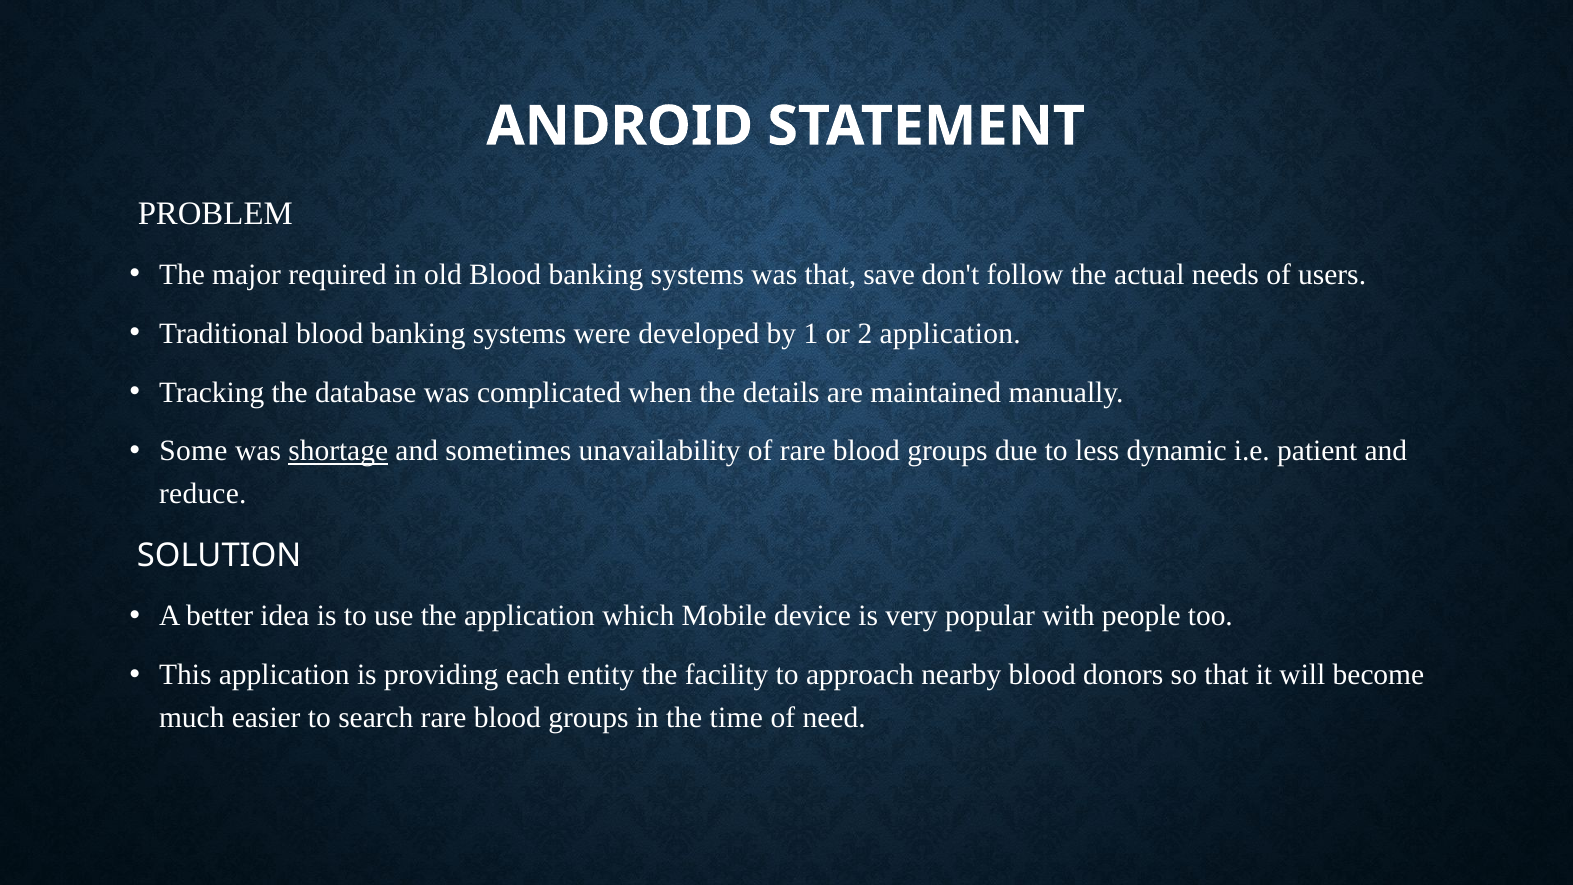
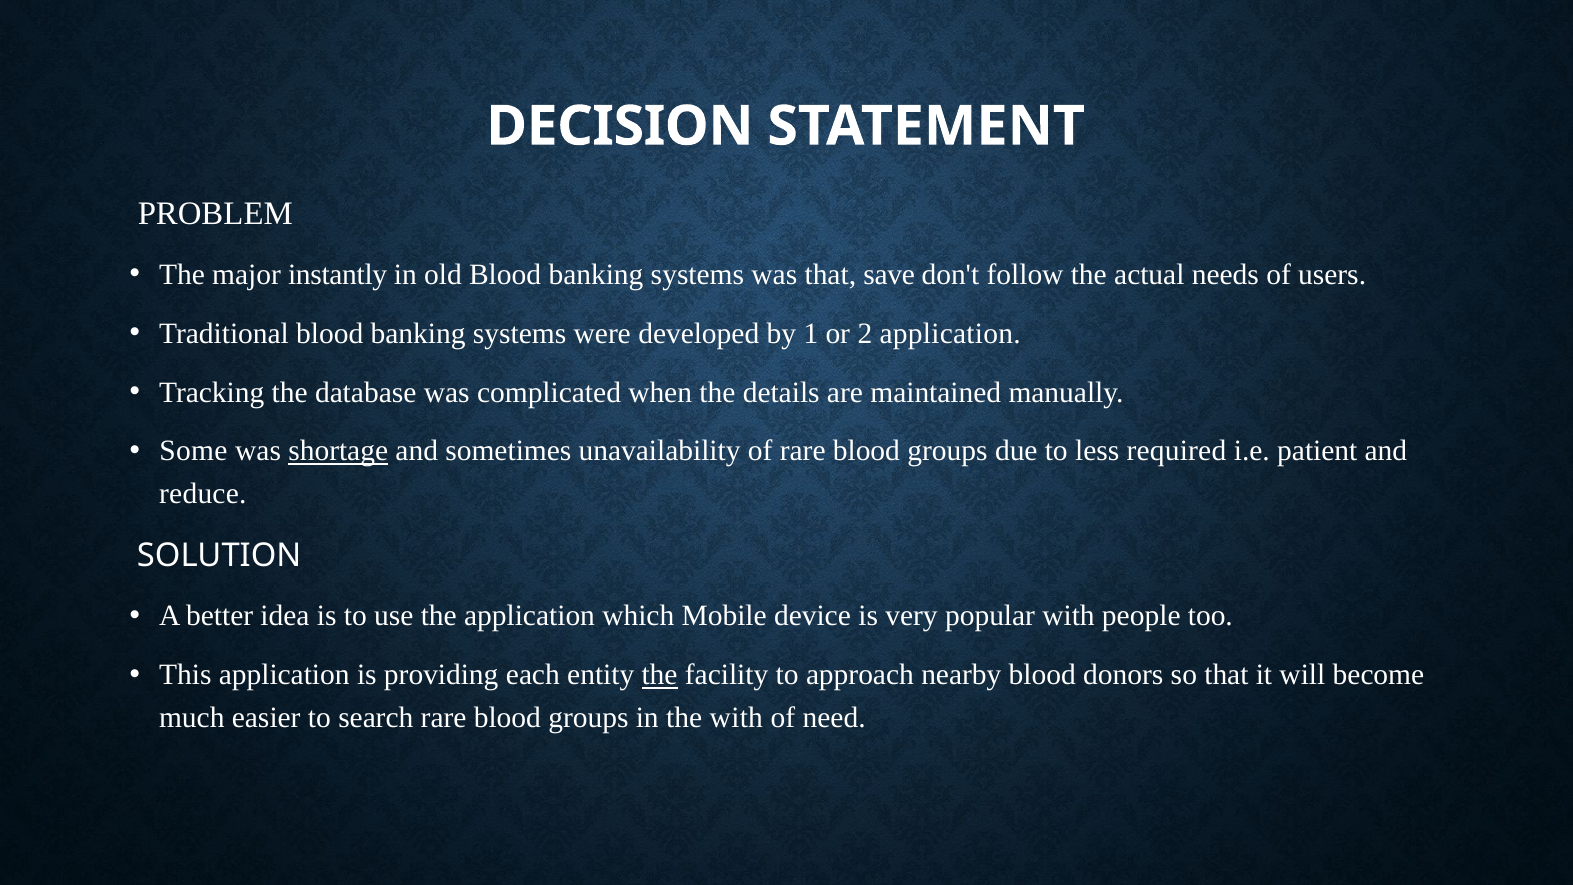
ANDROID: ANDROID -> DECISION
required: required -> instantly
dynamic: dynamic -> required
the at (660, 675) underline: none -> present
the time: time -> with
